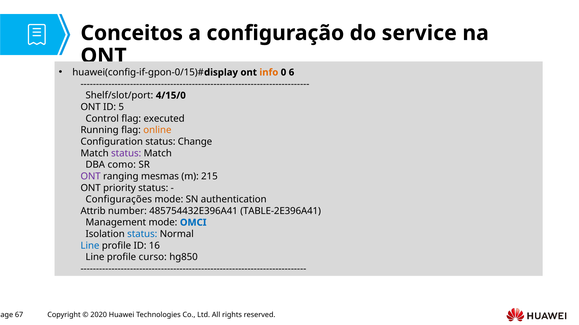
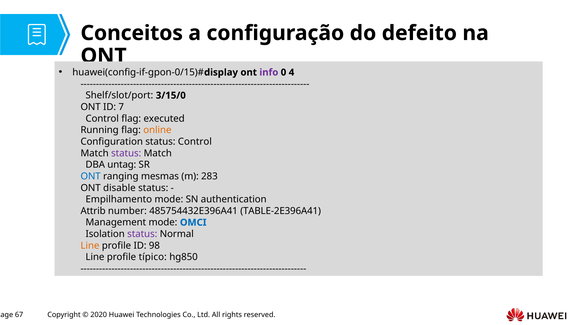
service: service -> defeito
info colour: orange -> purple
6: 6 -> 4
4/15/0: 4/15/0 -> 3/15/0
5: 5 -> 7
status Change: Change -> Control
como: como -> untag
ONT at (91, 177) colour: purple -> blue
215: 215 -> 283
priority: priority -> disable
Configurações: Configurações -> Empilhamento
status at (142, 235) colour: blue -> purple
Line at (90, 246) colour: blue -> orange
16: 16 -> 98
curso: curso -> típico
